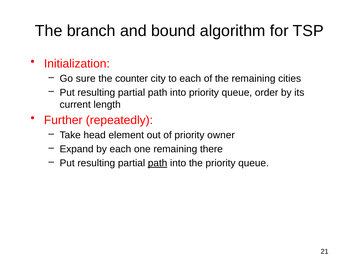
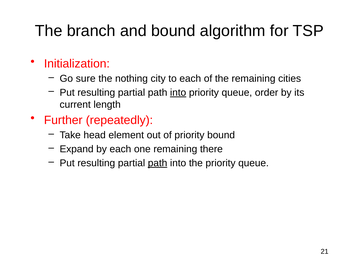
counter: counter -> nothing
into at (178, 93) underline: none -> present
priority owner: owner -> bound
